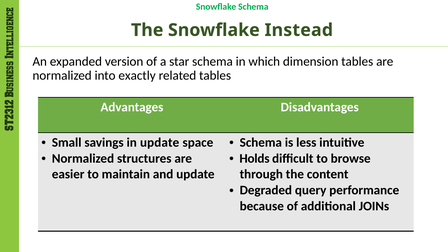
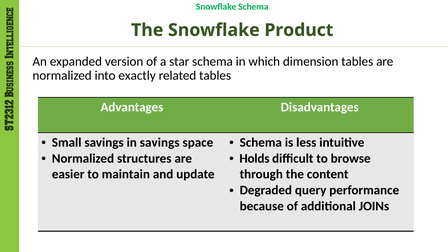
Instead: Instead -> Product
in update: update -> savings
